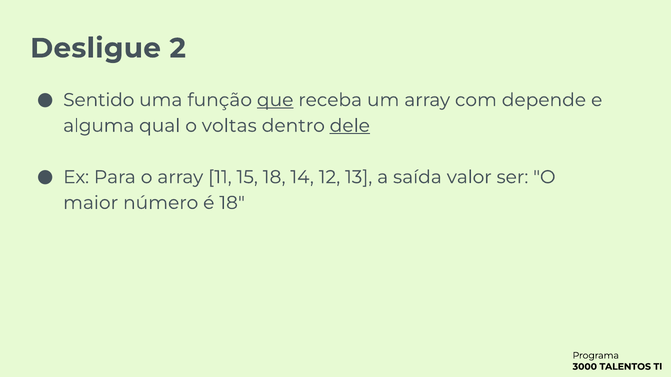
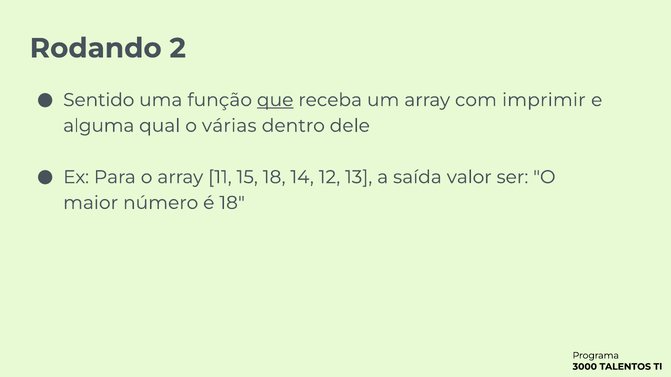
Desligue: Desligue -> Rodando
depende: depende -> imprimir
voltas: voltas -> várias
dele underline: present -> none
